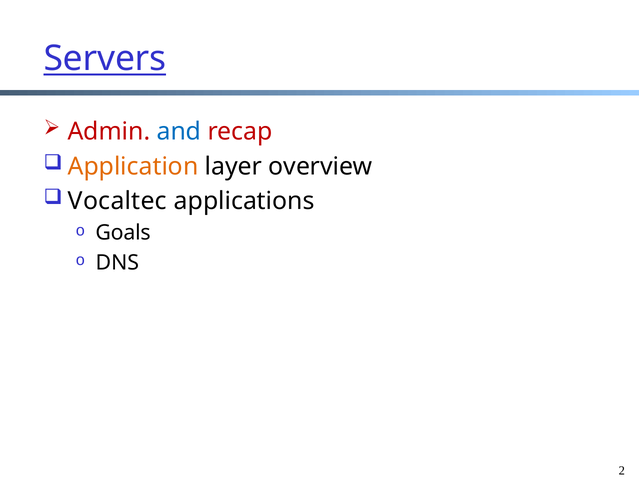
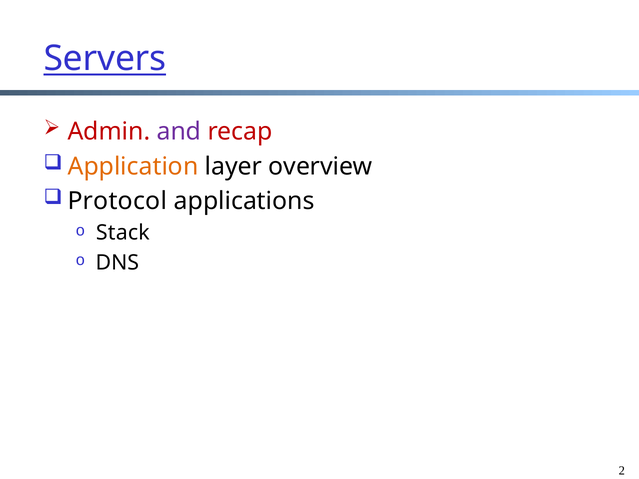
and colour: blue -> purple
Vocaltec: Vocaltec -> Protocol
Goals: Goals -> Stack
